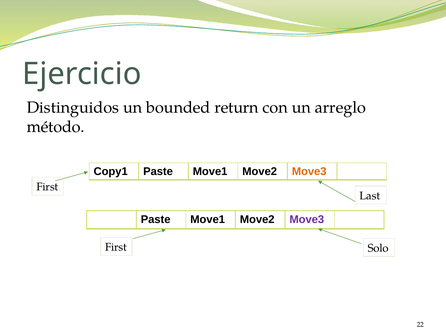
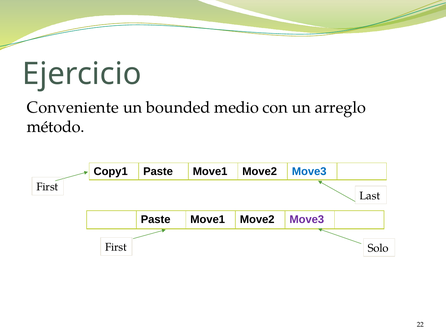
Distinguidos: Distinguidos -> Conveniente
return: return -> medio
Move3 at (309, 171) colour: orange -> blue
